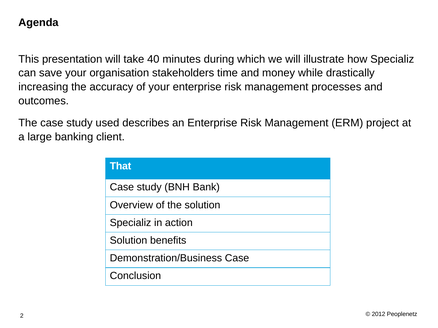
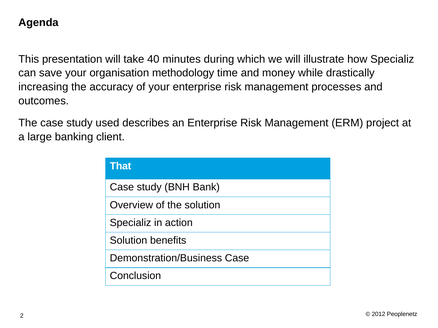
stakeholders: stakeholders -> methodology
